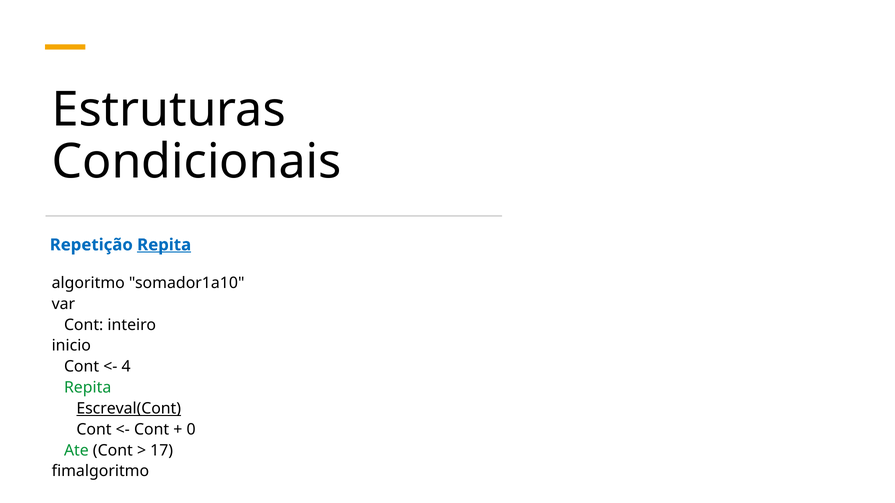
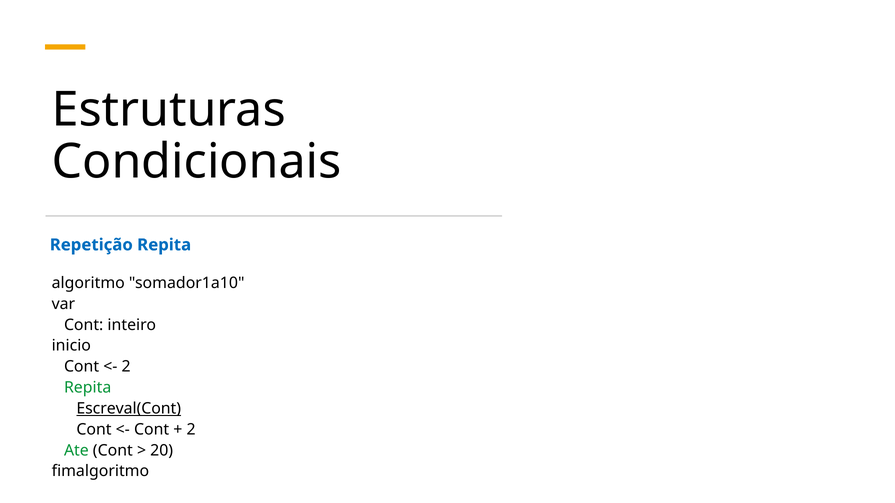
Repita at (164, 245) underline: present -> none
4 at (126, 367): 4 -> 2
0 at (191, 430): 0 -> 2
17: 17 -> 20
